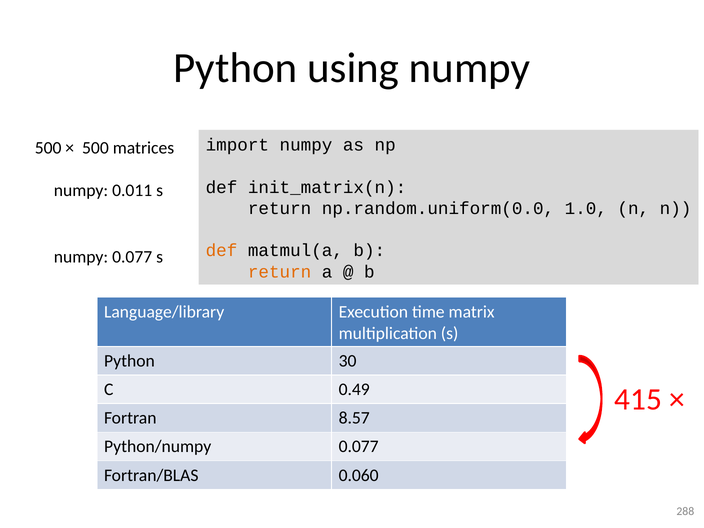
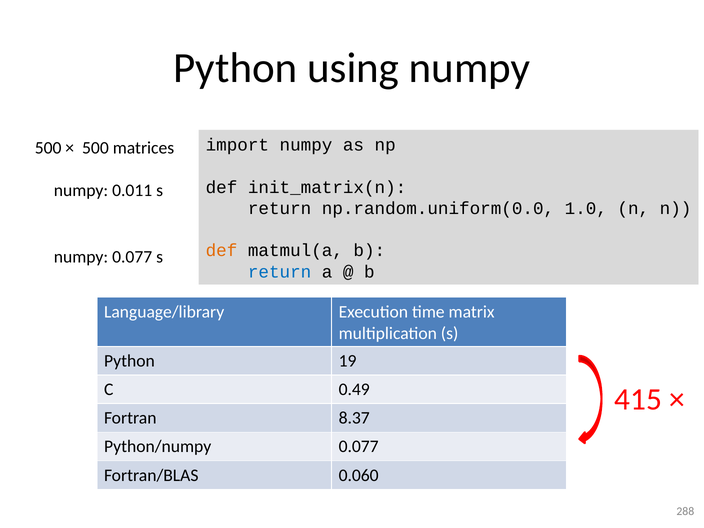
return at (280, 272) colour: orange -> blue
30: 30 -> 19
8.57: 8.57 -> 8.37
